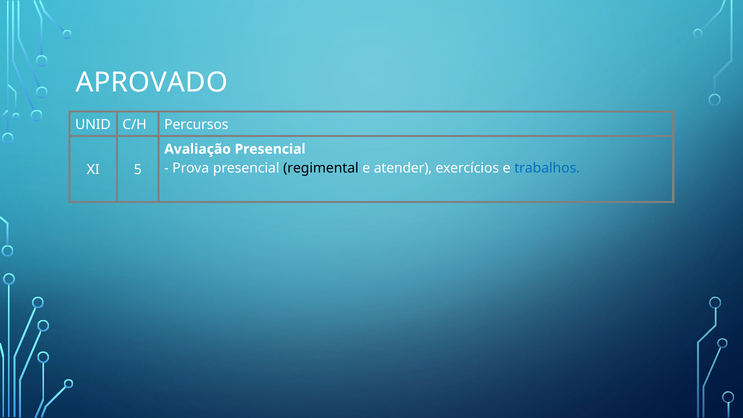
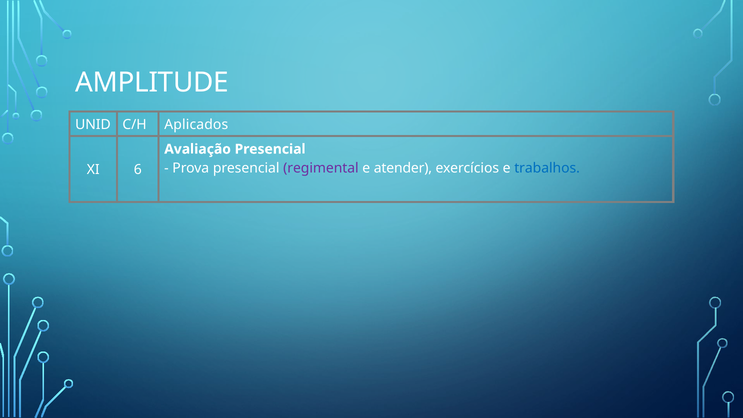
APROVADO: APROVADO -> AMPLITUDE
Percursos: Percursos -> Aplicados
regimental colour: black -> purple
5: 5 -> 6
